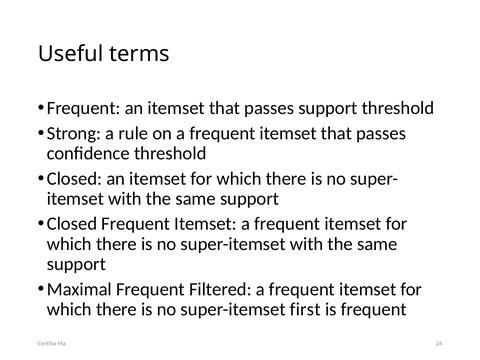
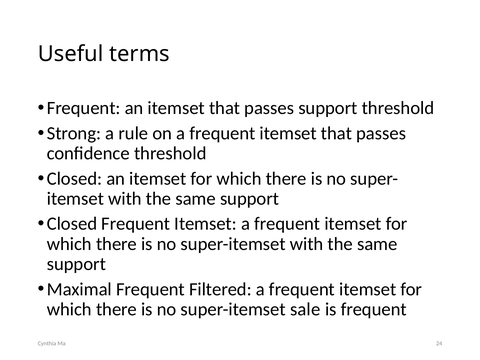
first: first -> sale
